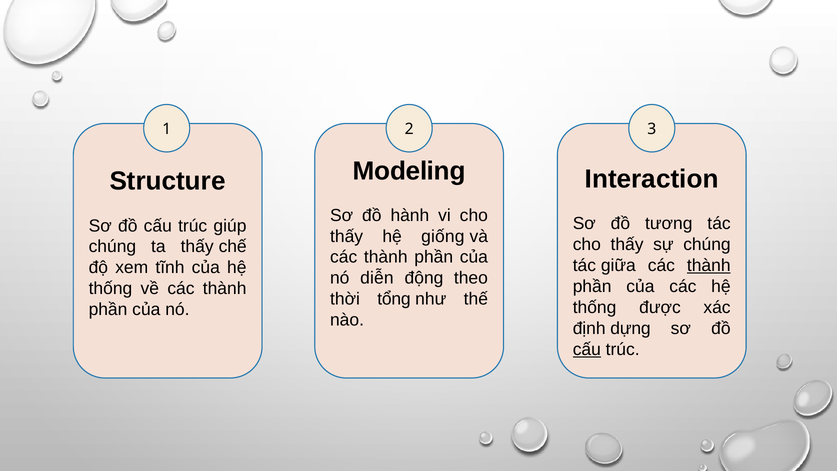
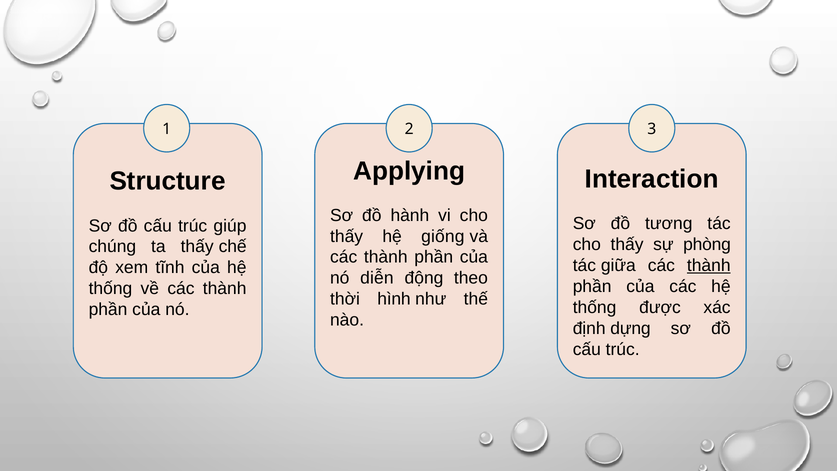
Modeling: Modeling -> Applying
sự chúng: chúng -> phòng
tổng: tổng -> hình
cấu at (587, 349) underline: present -> none
